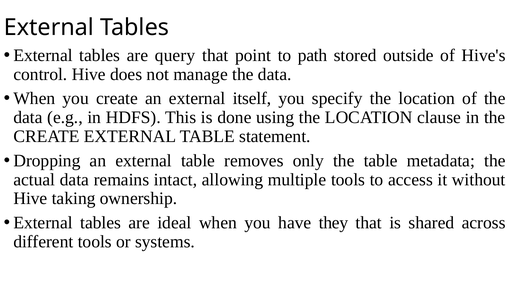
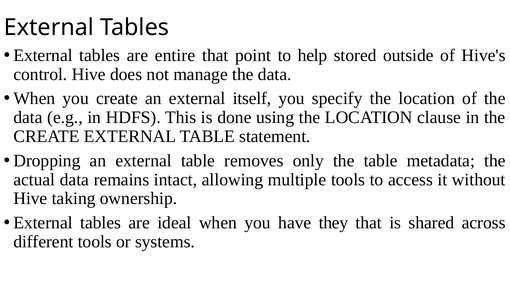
query: query -> entire
path: path -> help
